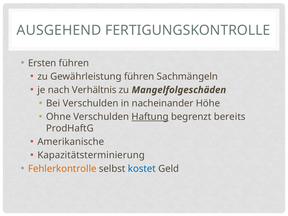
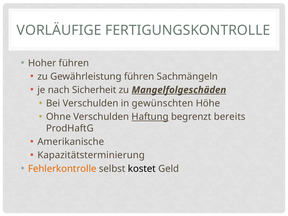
AUSGEHEND: AUSGEHEND -> VORLÄUFIGE
Ersten: Ersten -> Hoher
Verhältnis: Verhältnis -> Sicherheit
Mangelfolgeschäden underline: none -> present
nacheinander: nacheinander -> gewünschten
kostet colour: blue -> black
